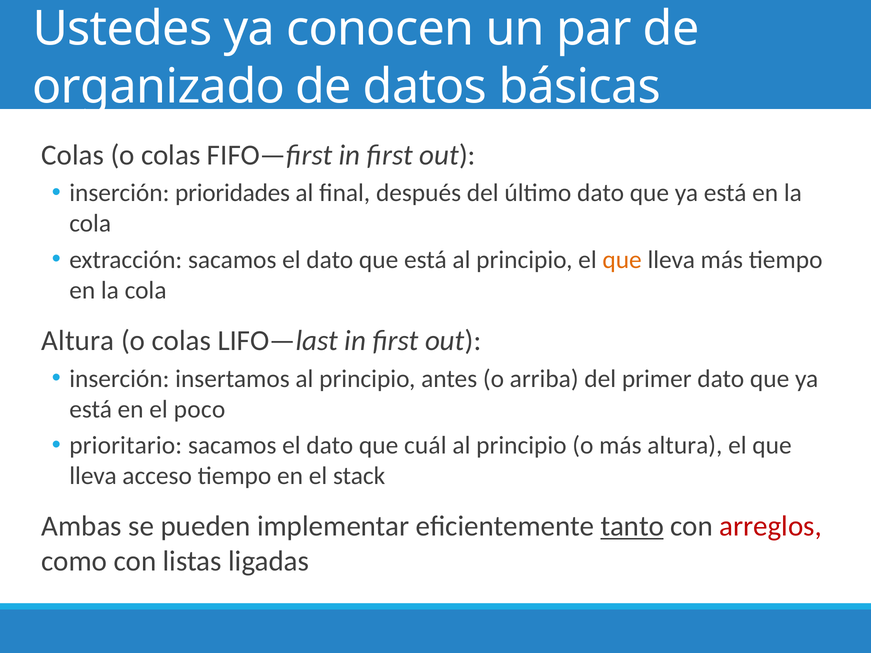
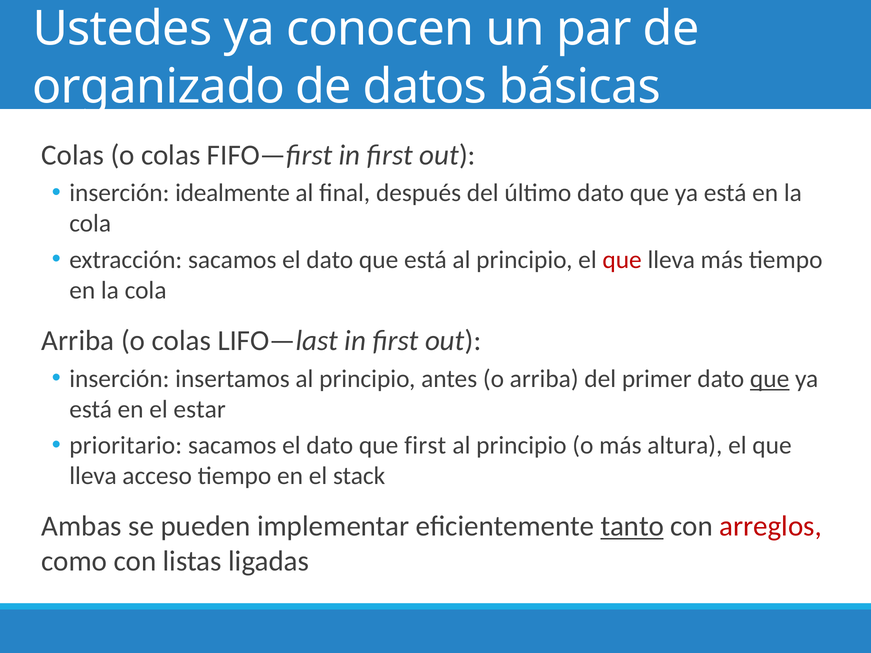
prioridades: prioridades -> idealmente
que at (622, 260) colour: orange -> red
Altura at (78, 341): Altura -> Arriba
que at (770, 379) underline: none -> present
poco: poco -> estar
que cuál: cuál -> first
